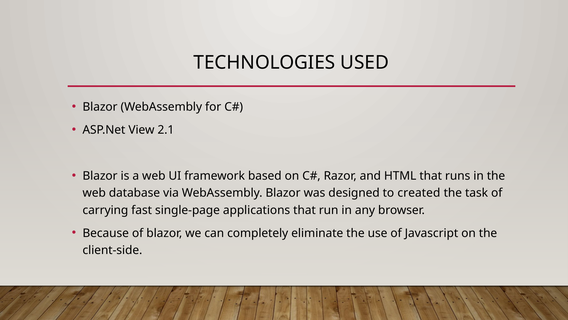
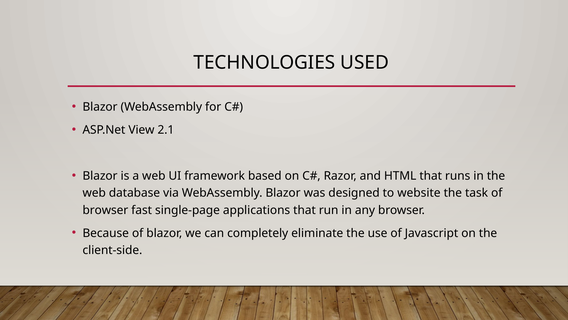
created: created -> website
carrying at (105, 210): carrying -> browser
